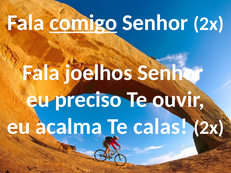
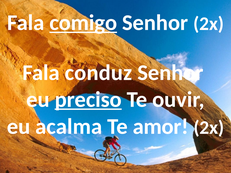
joelhos: joelhos -> conduz
preciso underline: none -> present
calas: calas -> amor
